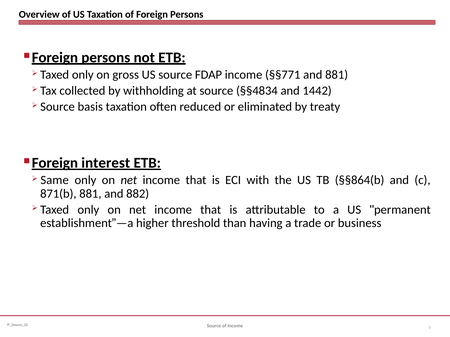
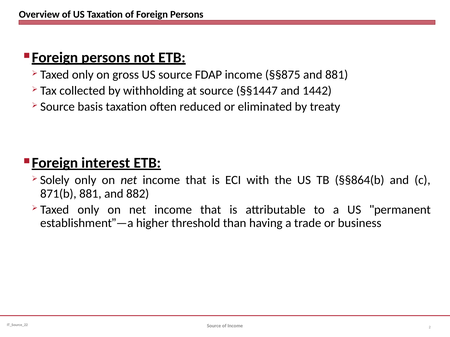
§§771: §§771 -> §§875
§§4834: §§4834 -> §§1447
Same: Same -> Solely
